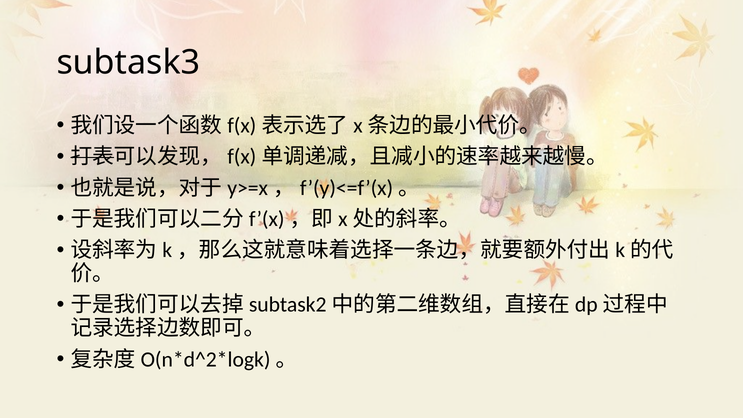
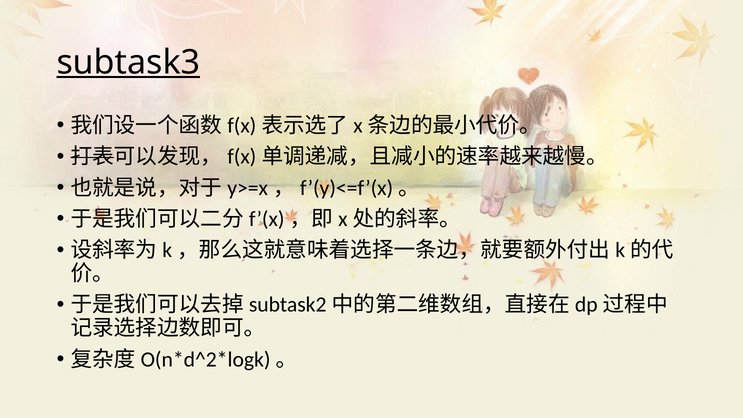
subtask3 underline: none -> present
